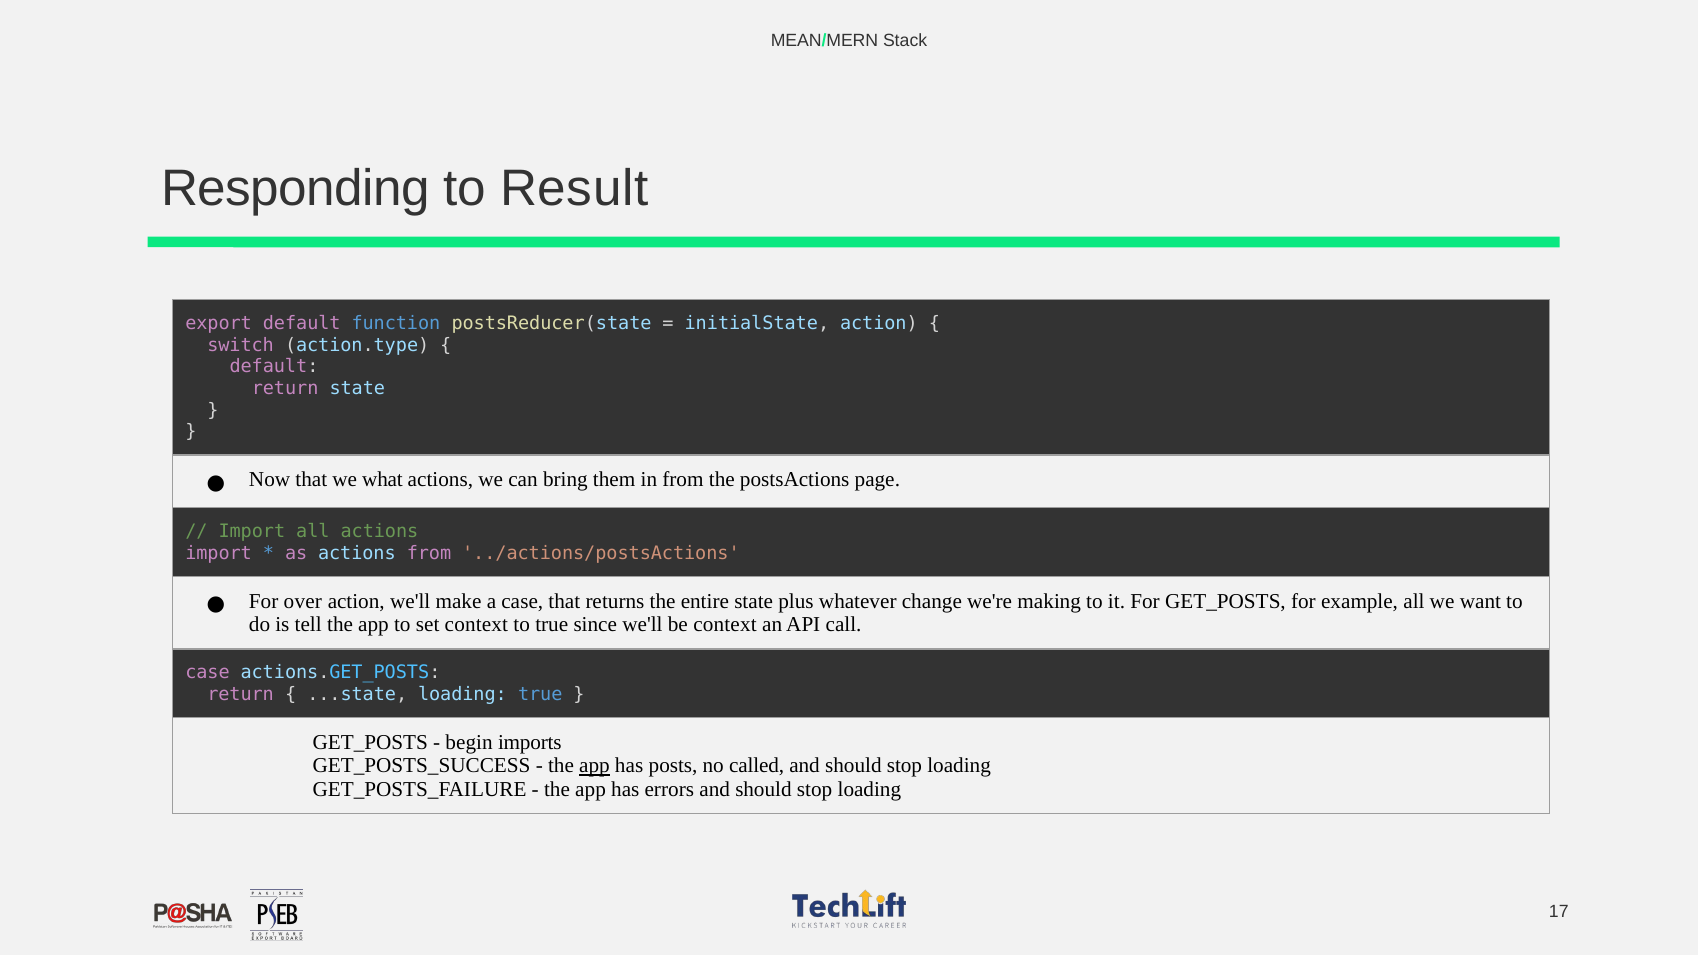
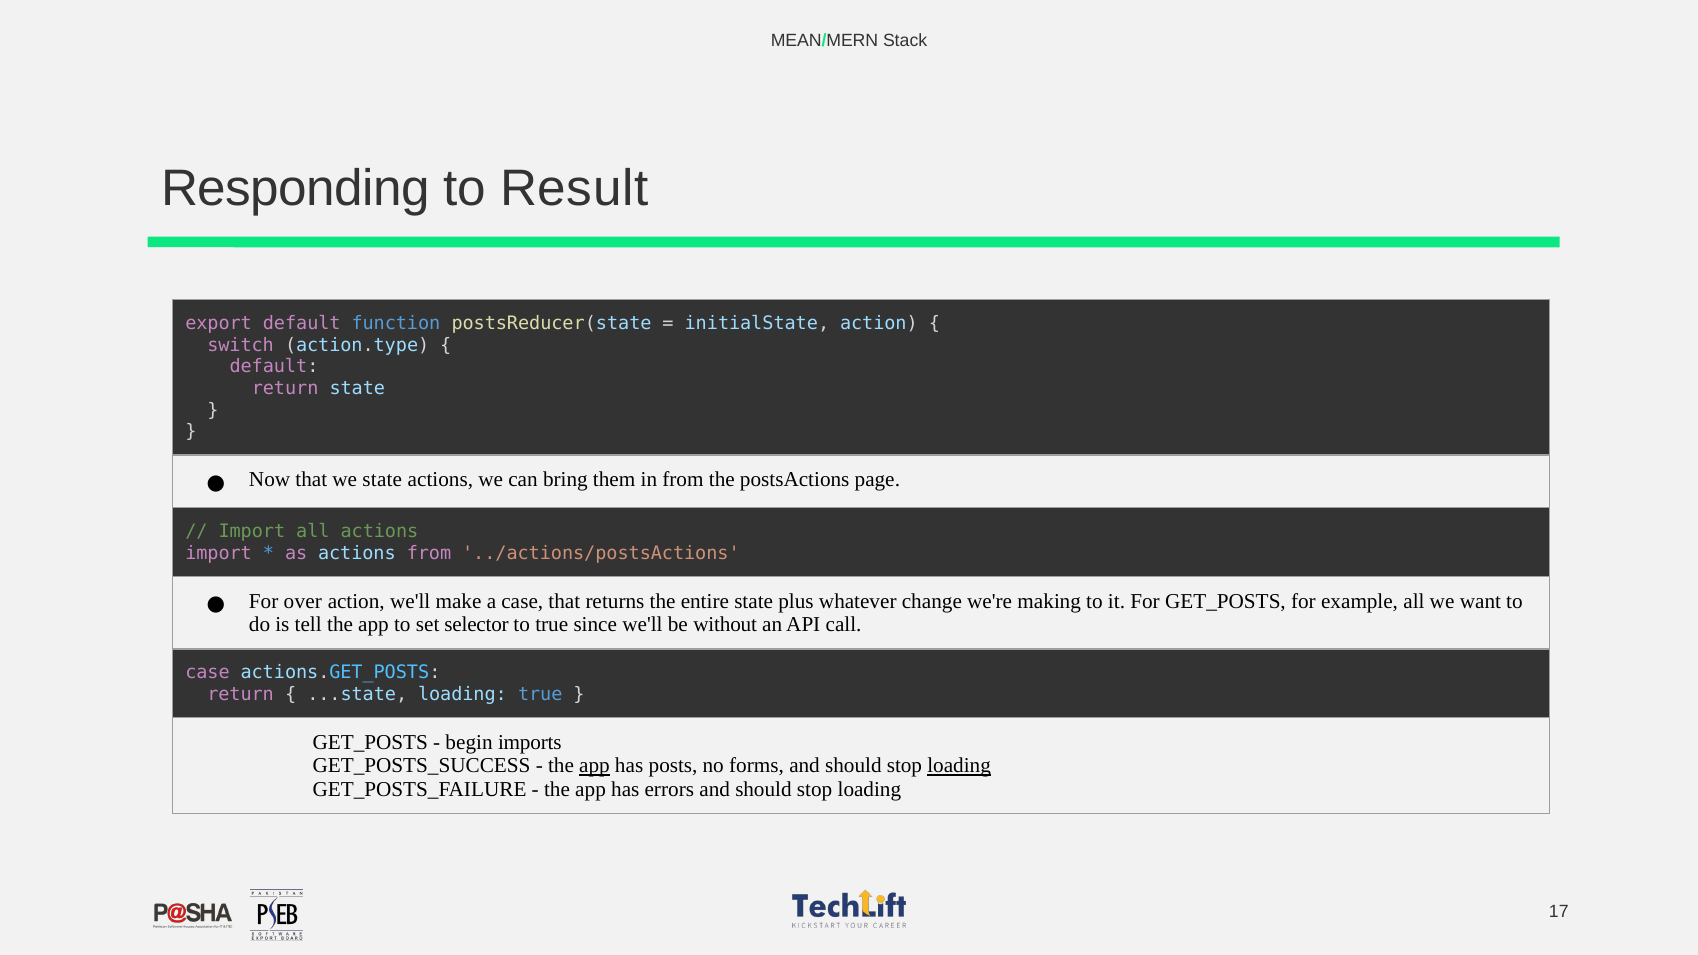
we what: what -> state
set context: context -> selector
be context: context -> without
called: called -> forms
loading at (959, 766) underline: none -> present
